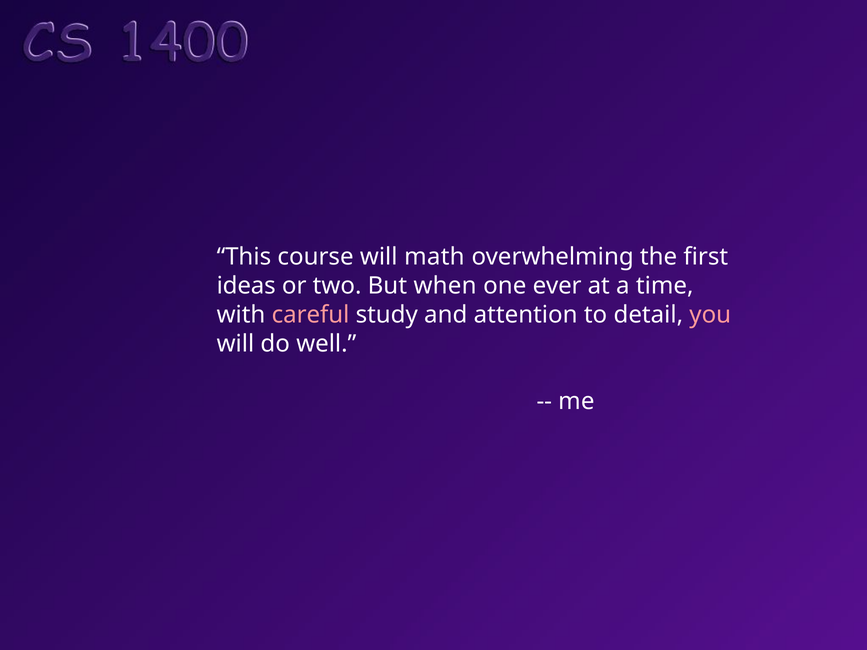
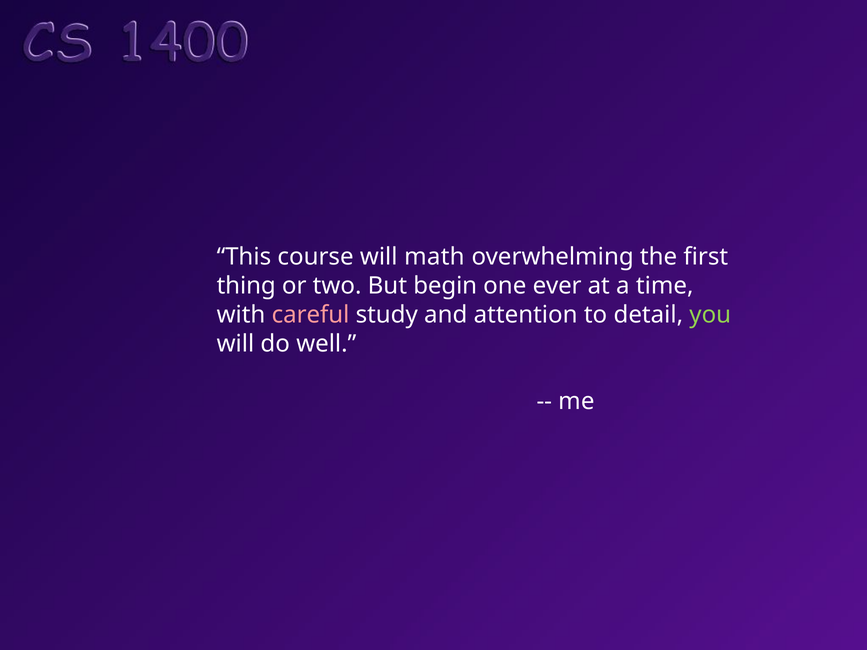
ideas: ideas -> thing
when: when -> begin
you colour: pink -> light green
